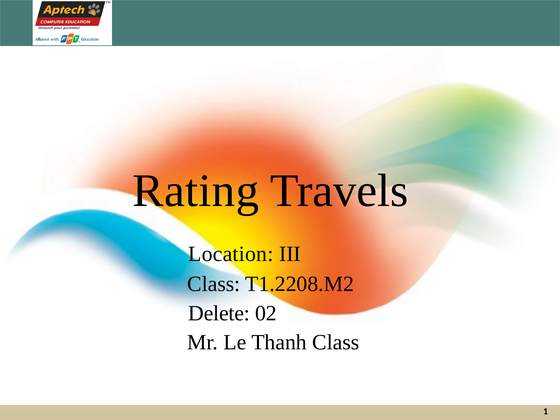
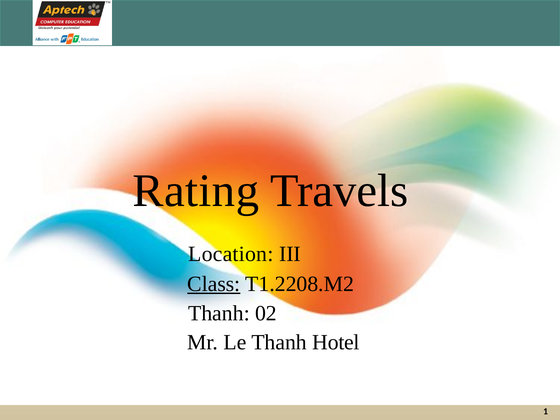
Class at (214, 284) underline: none -> present
Delete at (219, 313): Delete -> Thanh
Thanh Class: Class -> Hotel
